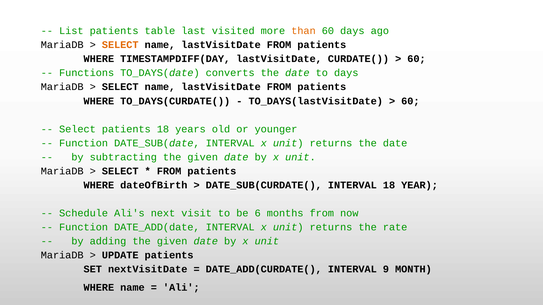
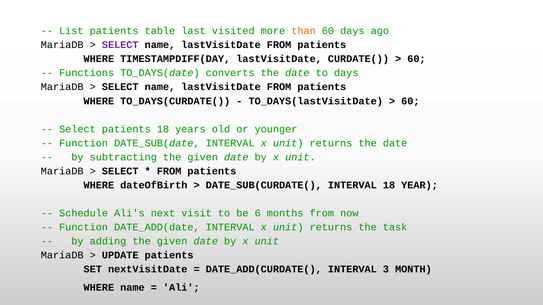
SELECT at (120, 45) colour: orange -> purple
rate: rate -> task
9: 9 -> 3
